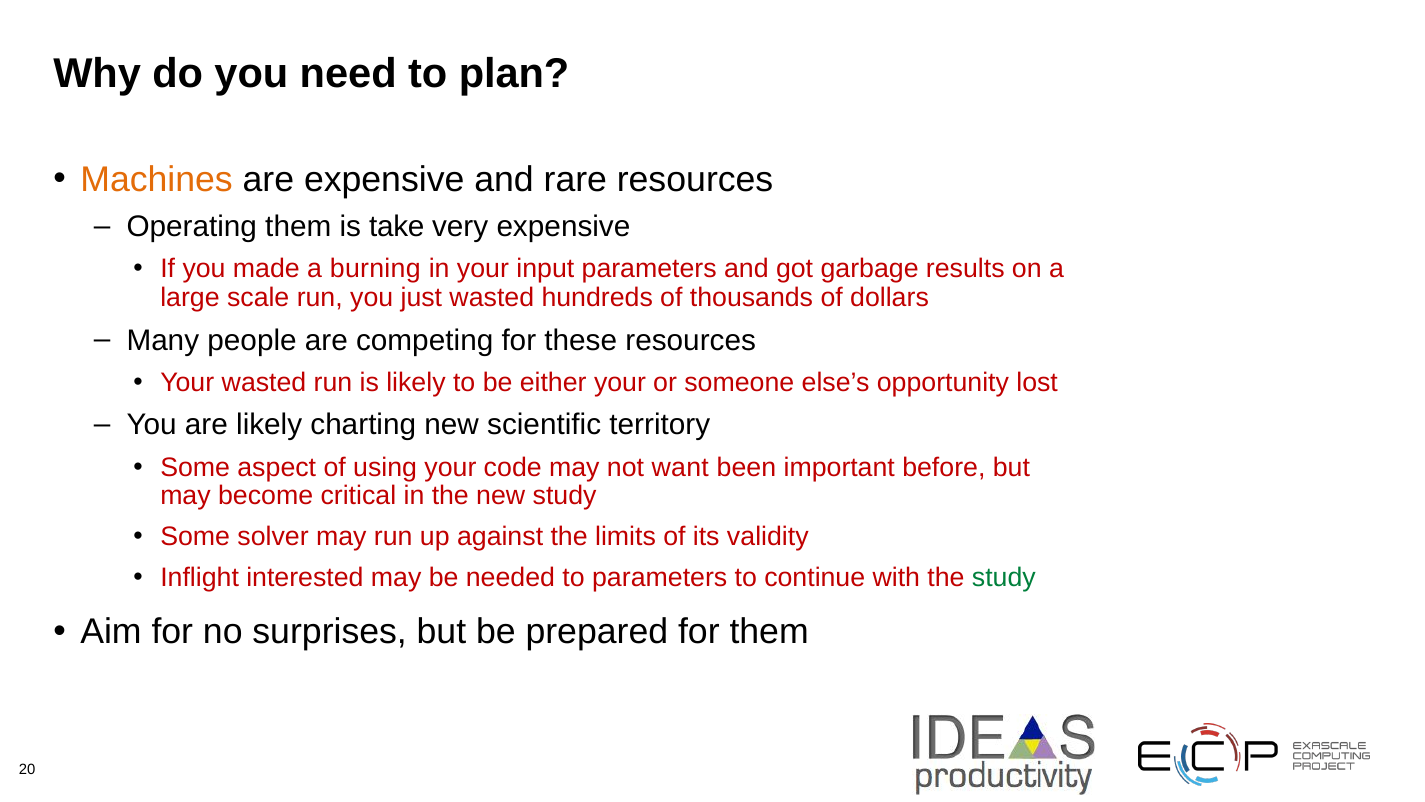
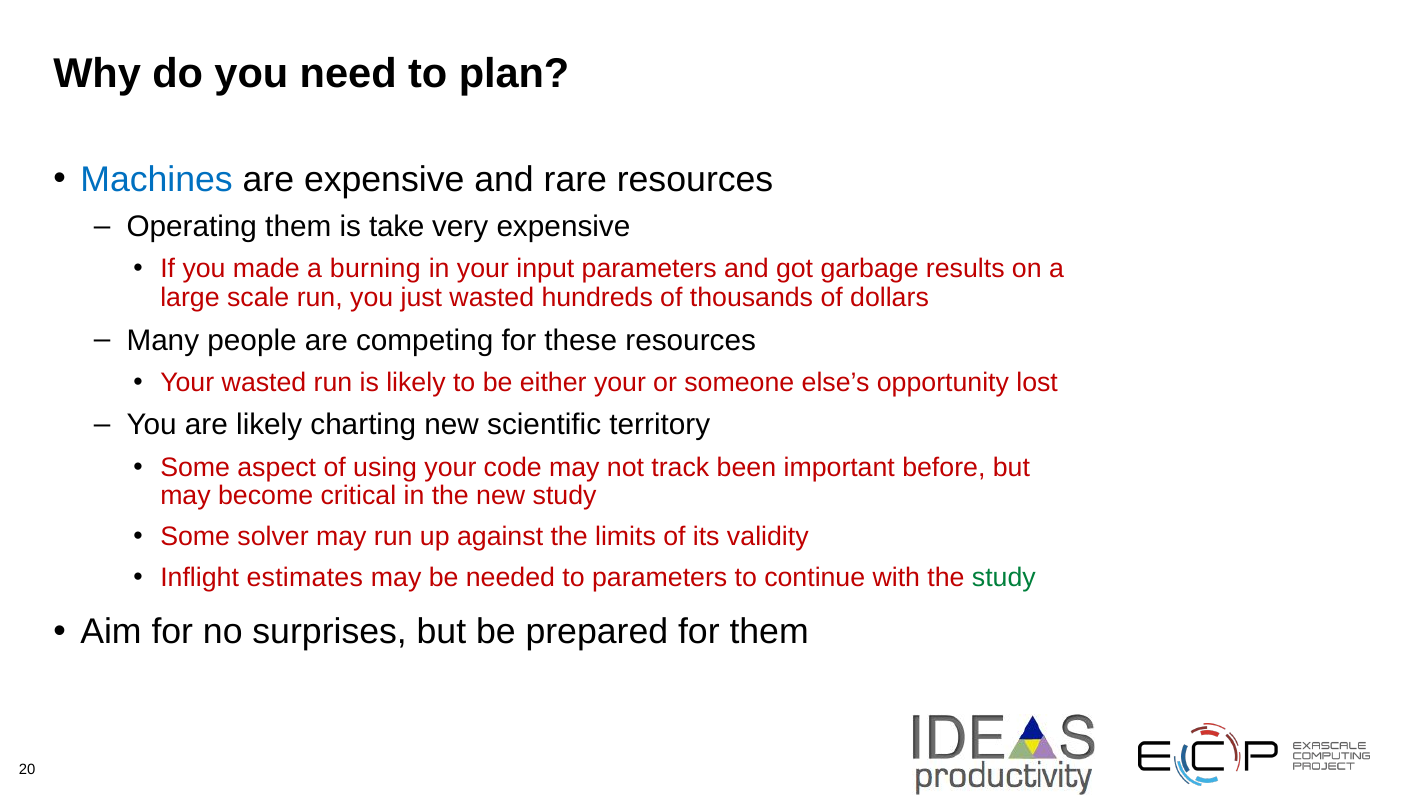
Machines colour: orange -> blue
want: want -> track
interested: interested -> estimates
